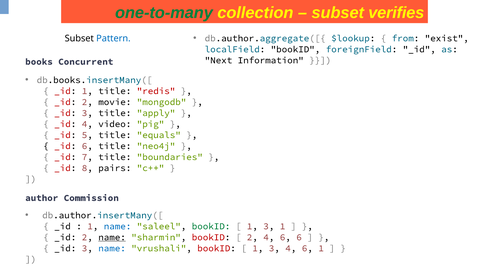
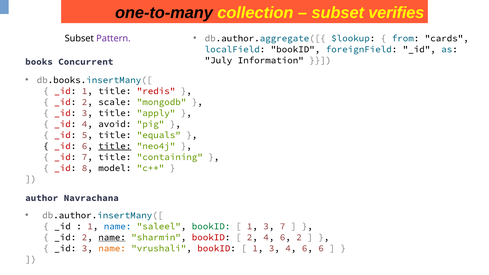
one-to-many colour: green -> black
exist: exist -> cards
Pattern colour: blue -> purple
Next: Next -> July
movie: movie -> scale
video: video -> avoid
title at (115, 146) underline: none -> present
boundaries: boundaries -> containing
pairs: pairs -> model
Commission: Commission -> Navrachana
3 1: 1 -> 7
6 6: 6 -> 2
name at (112, 248) colour: blue -> orange
6 1: 1 -> 6
